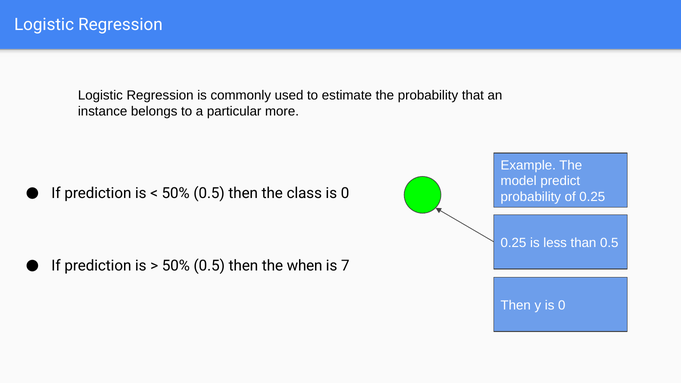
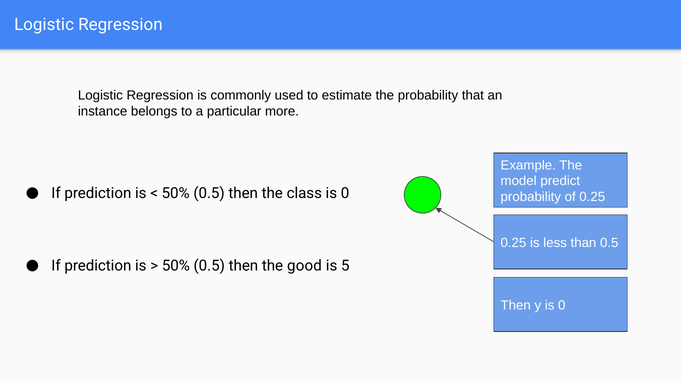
when: when -> good
7: 7 -> 5
